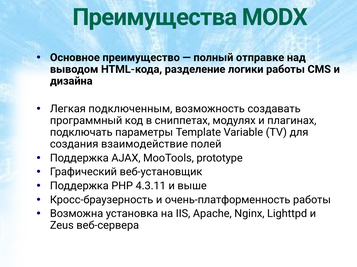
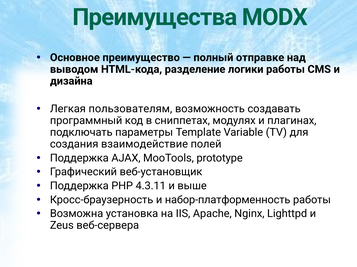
подключенным: подключенным -> пользователям
очень-платформенность: очень-платформенность -> набор-платформенность
